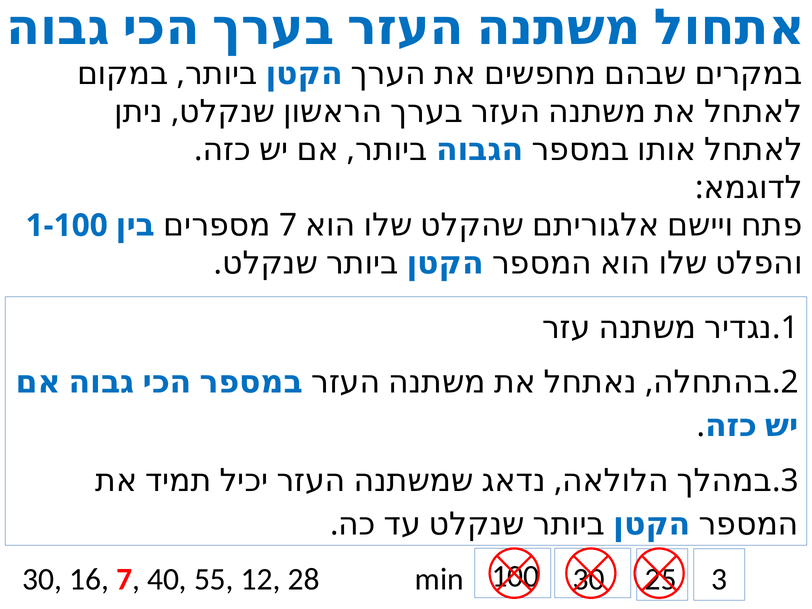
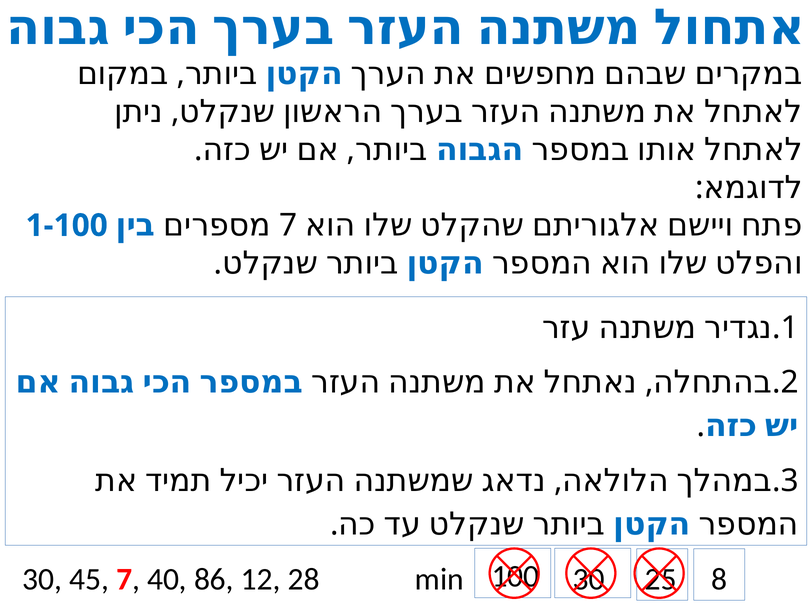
16: 16 -> 45
55: 55 -> 86
25 3: 3 -> 8
